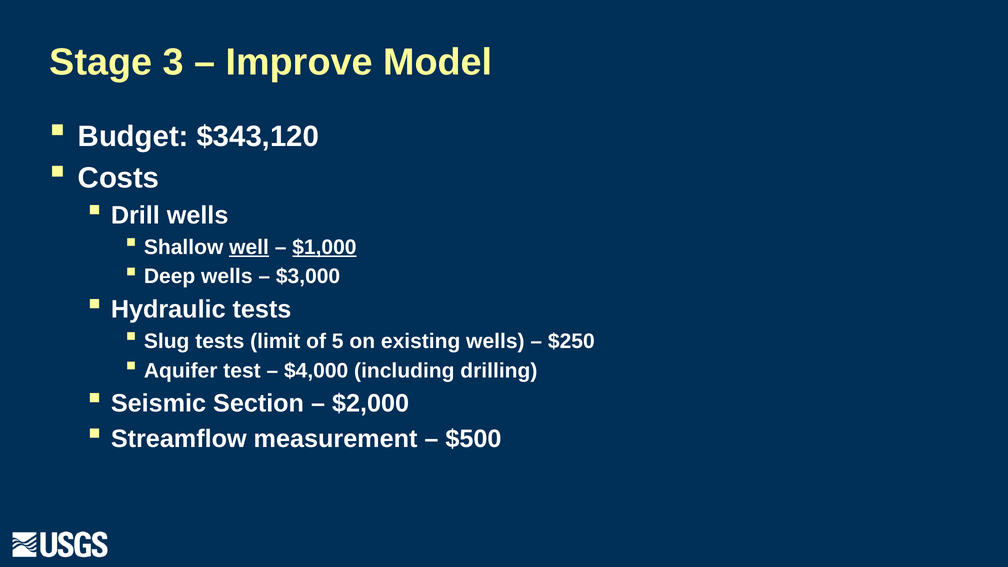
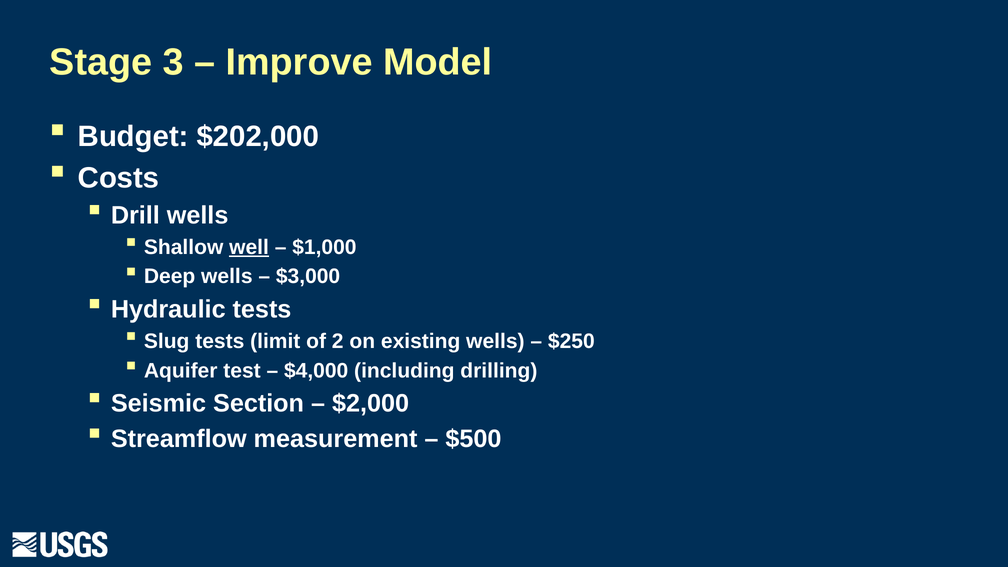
$343,120: $343,120 -> $202,000
$1,000 underline: present -> none
5: 5 -> 2
